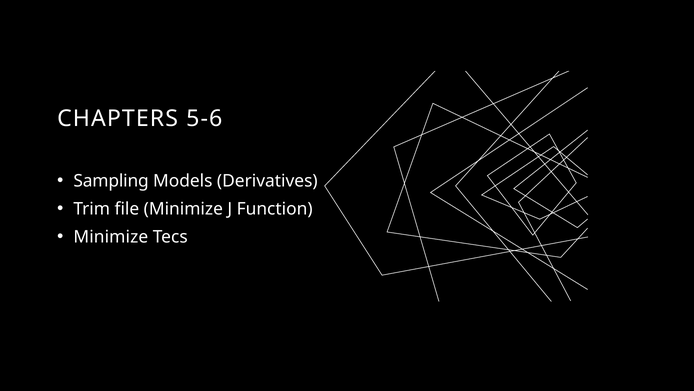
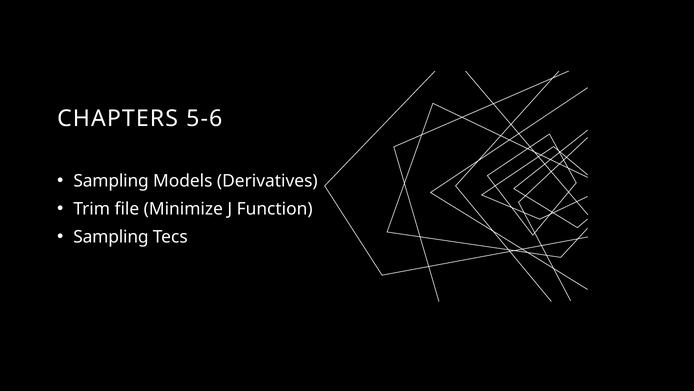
Minimize at (111, 237): Minimize -> Sampling
